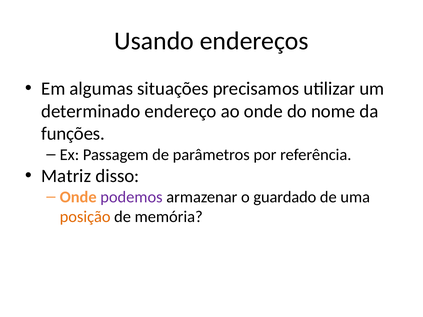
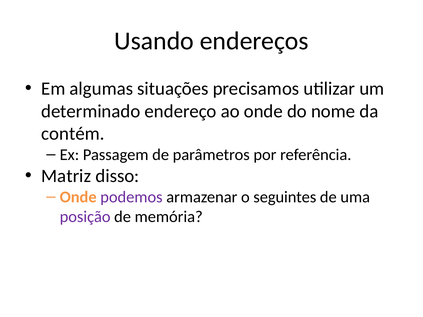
funções: funções -> contém
guardado: guardado -> seguintes
posição colour: orange -> purple
